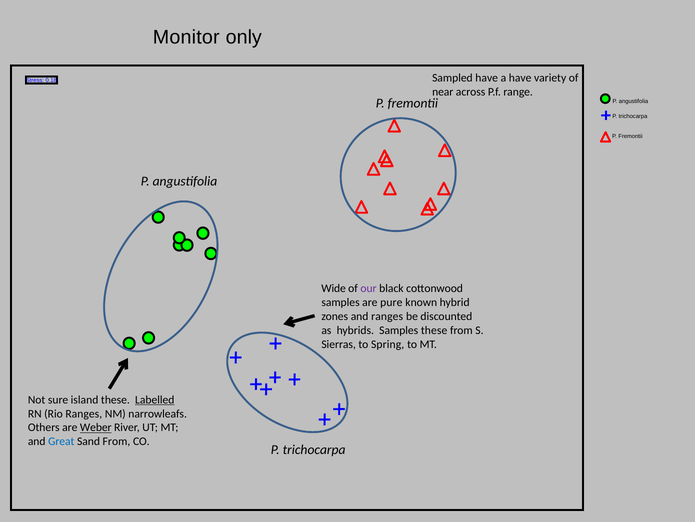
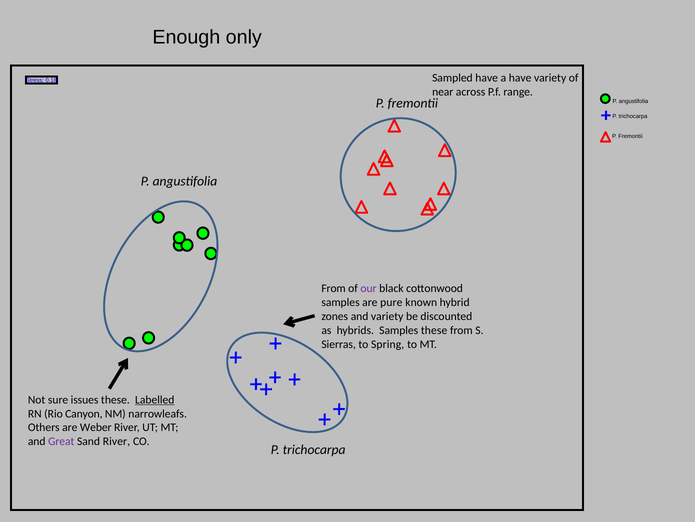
Monitor: Monitor -> Enough
Wide at (334, 288): Wide -> From
and ranges: ranges -> variety
island: island -> issues
Rio Ranges: Ranges -> Canyon
Weber underline: present -> none
Great colour: blue -> purple
Sand From: From -> River
